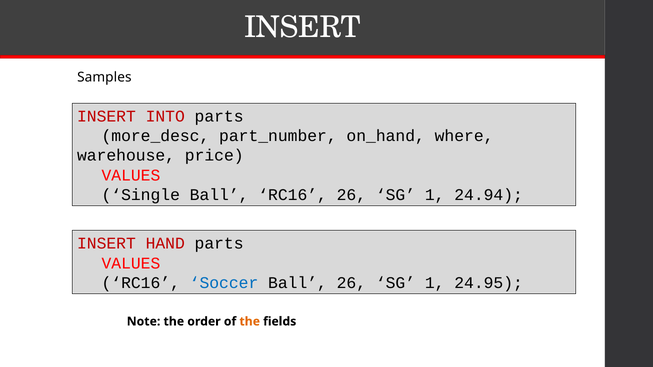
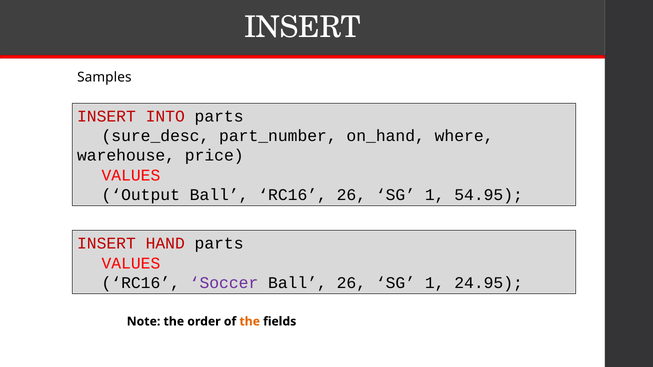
more_desc: more_desc -> sure_desc
Single: Single -> Output
24.94: 24.94 -> 54.95
Soccer colour: blue -> purple
